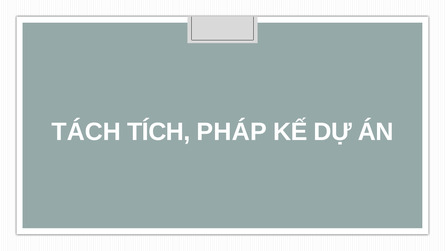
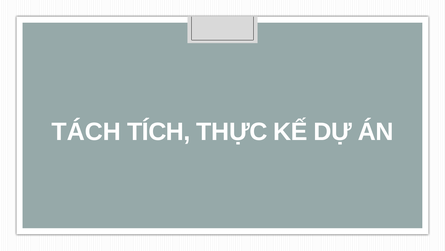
PHÁP: PHÁP -> THỰC
